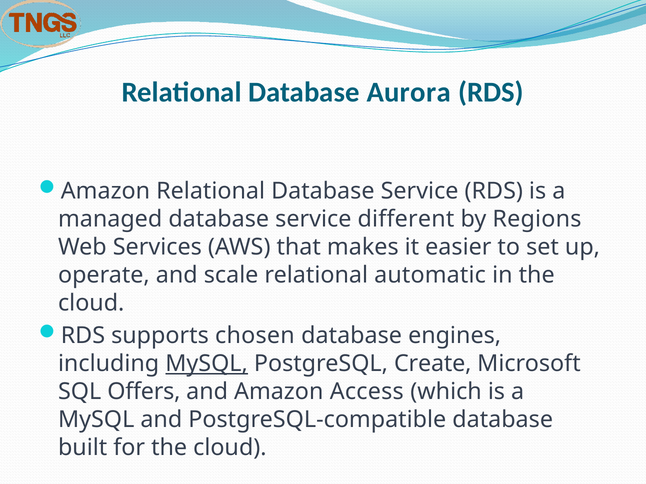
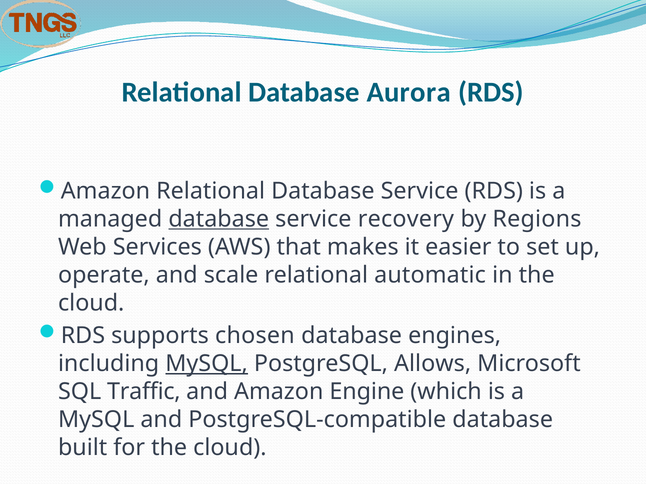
database at (219, 219) underline: none -> present
different: different -> recovery
Create: Create -> Allows
Offers: Offers -> Traffic
Access: Access -> Engine
